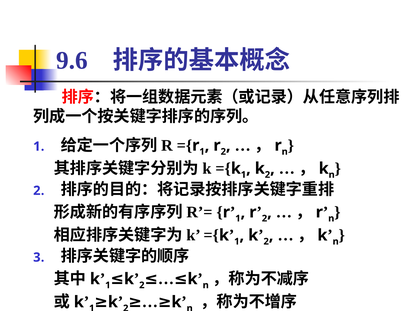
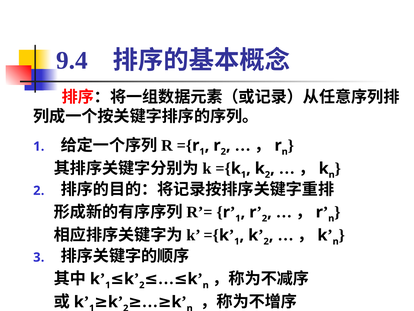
9.6: 9.6 -> 9.4
